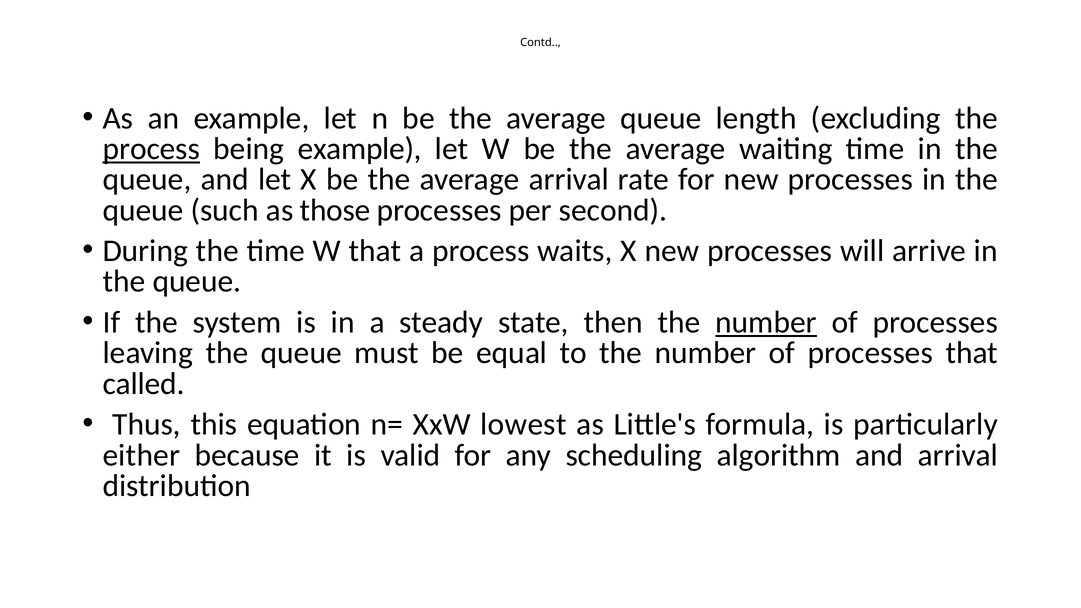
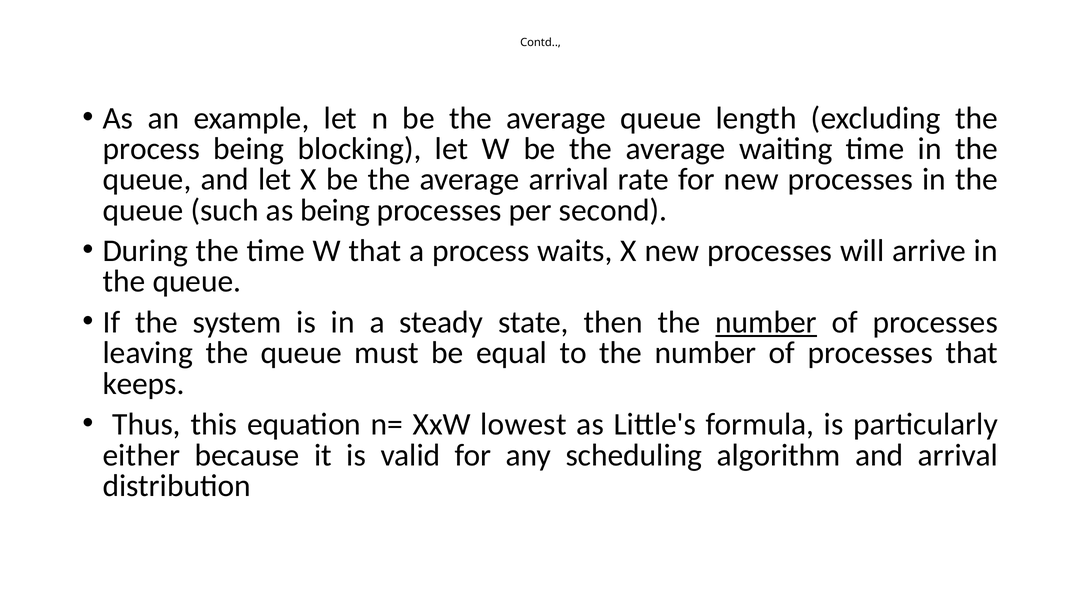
process at (151, 149) underline: present -> none
being example: example -> blocking
as those: those -> being
called: called -> keeps
